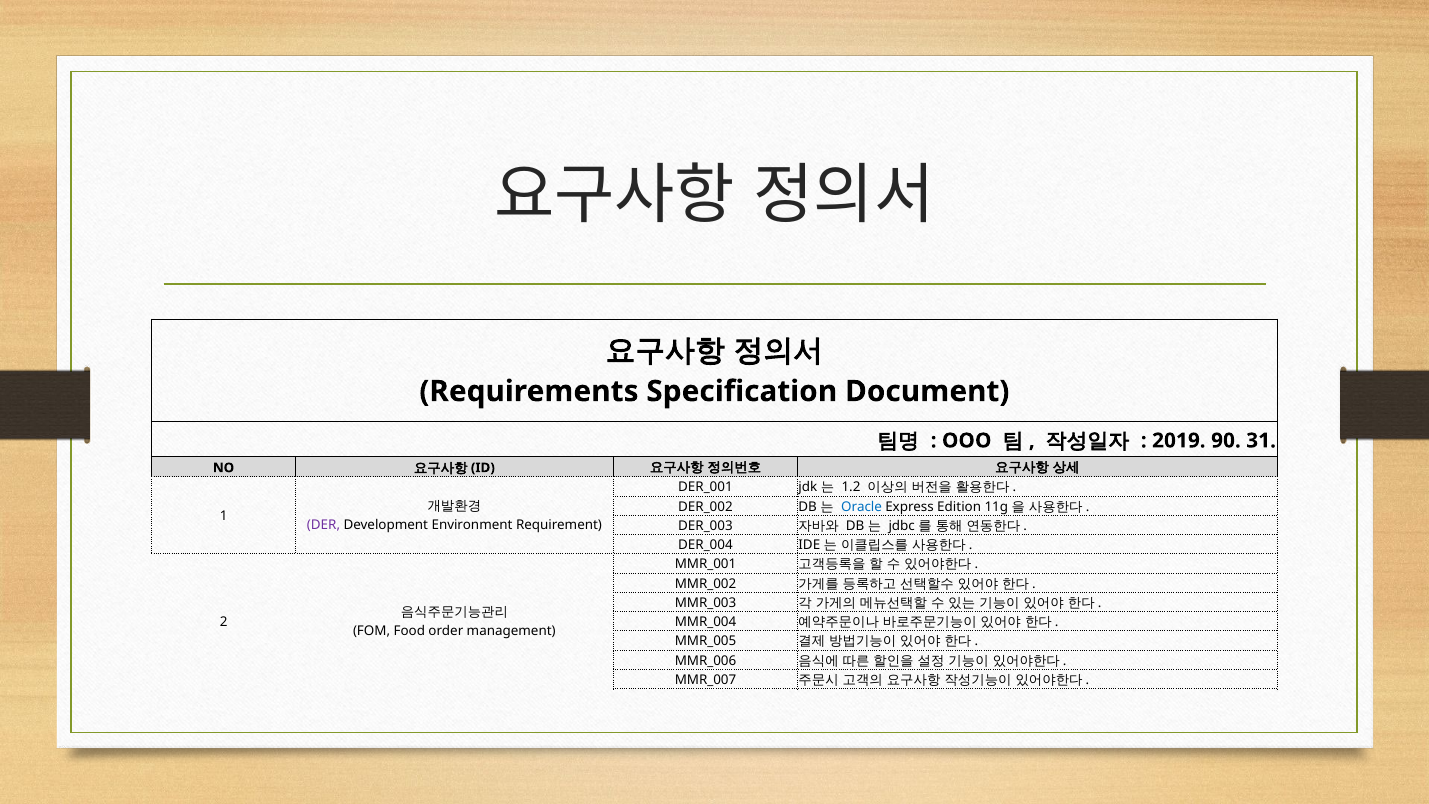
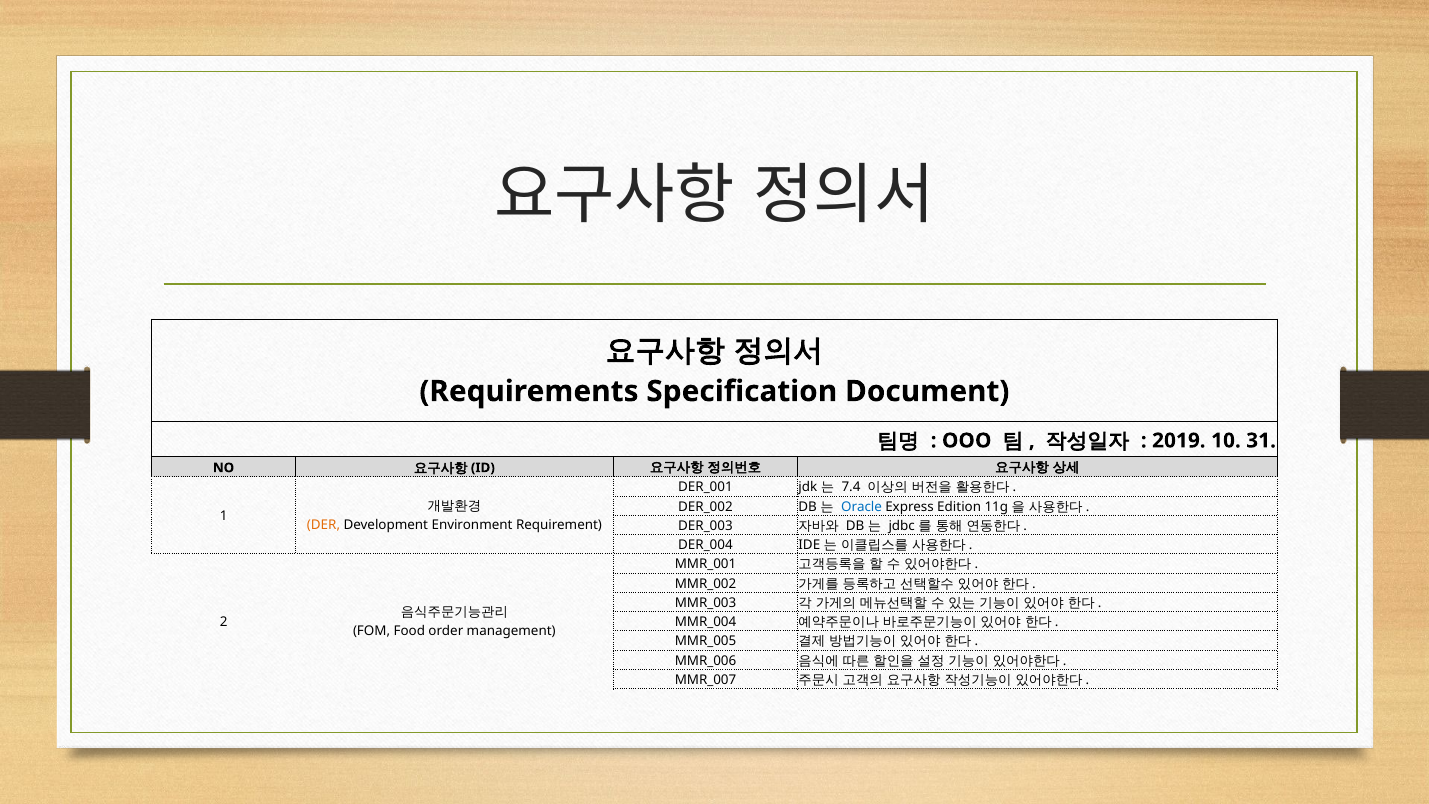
90: 90 -> 10
1.2: 1.2 -> 7.4
DER colour: purple -> orange
